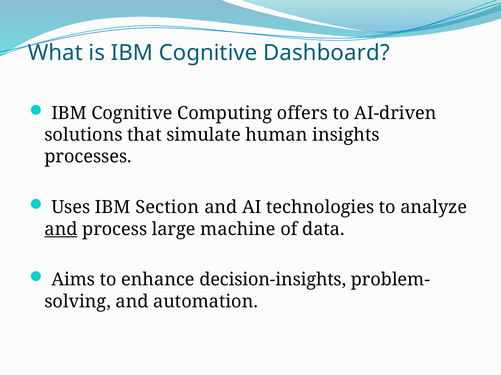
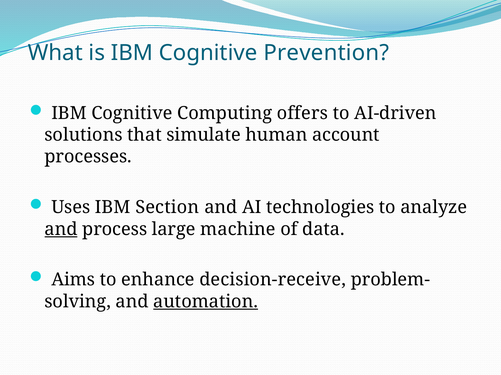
Dashboard: Dashboard -> Prevention
insights: insights -> account
decision-insights: decision-insights -> decision-receive
automation underline: none -> present
